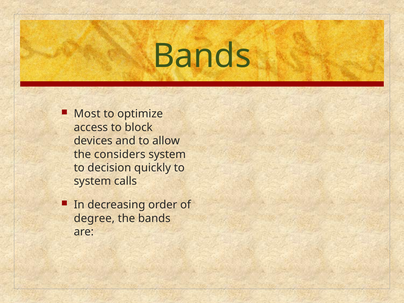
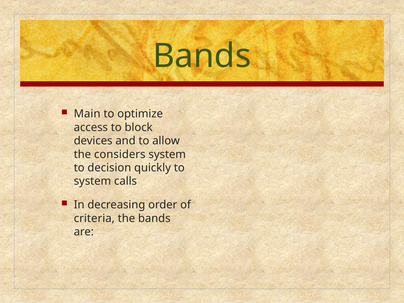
Most: Most -> Main
degree: degree -> criteria
